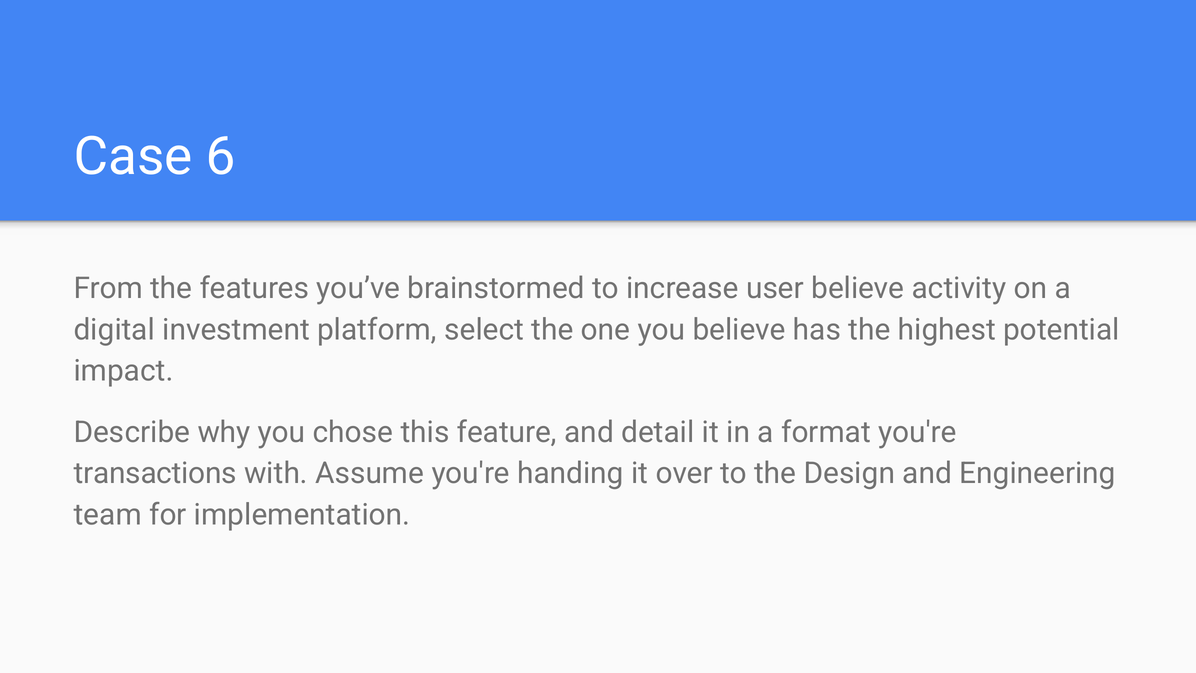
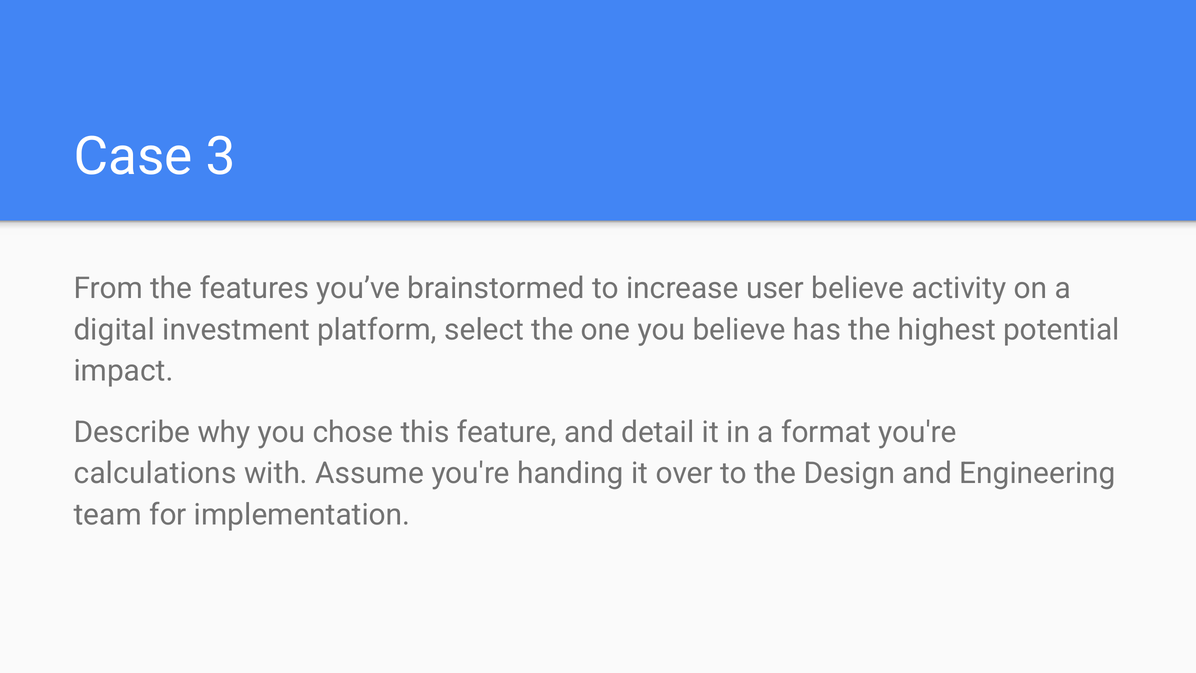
6: 6 -> 3
transactions: transactions -> calculations
